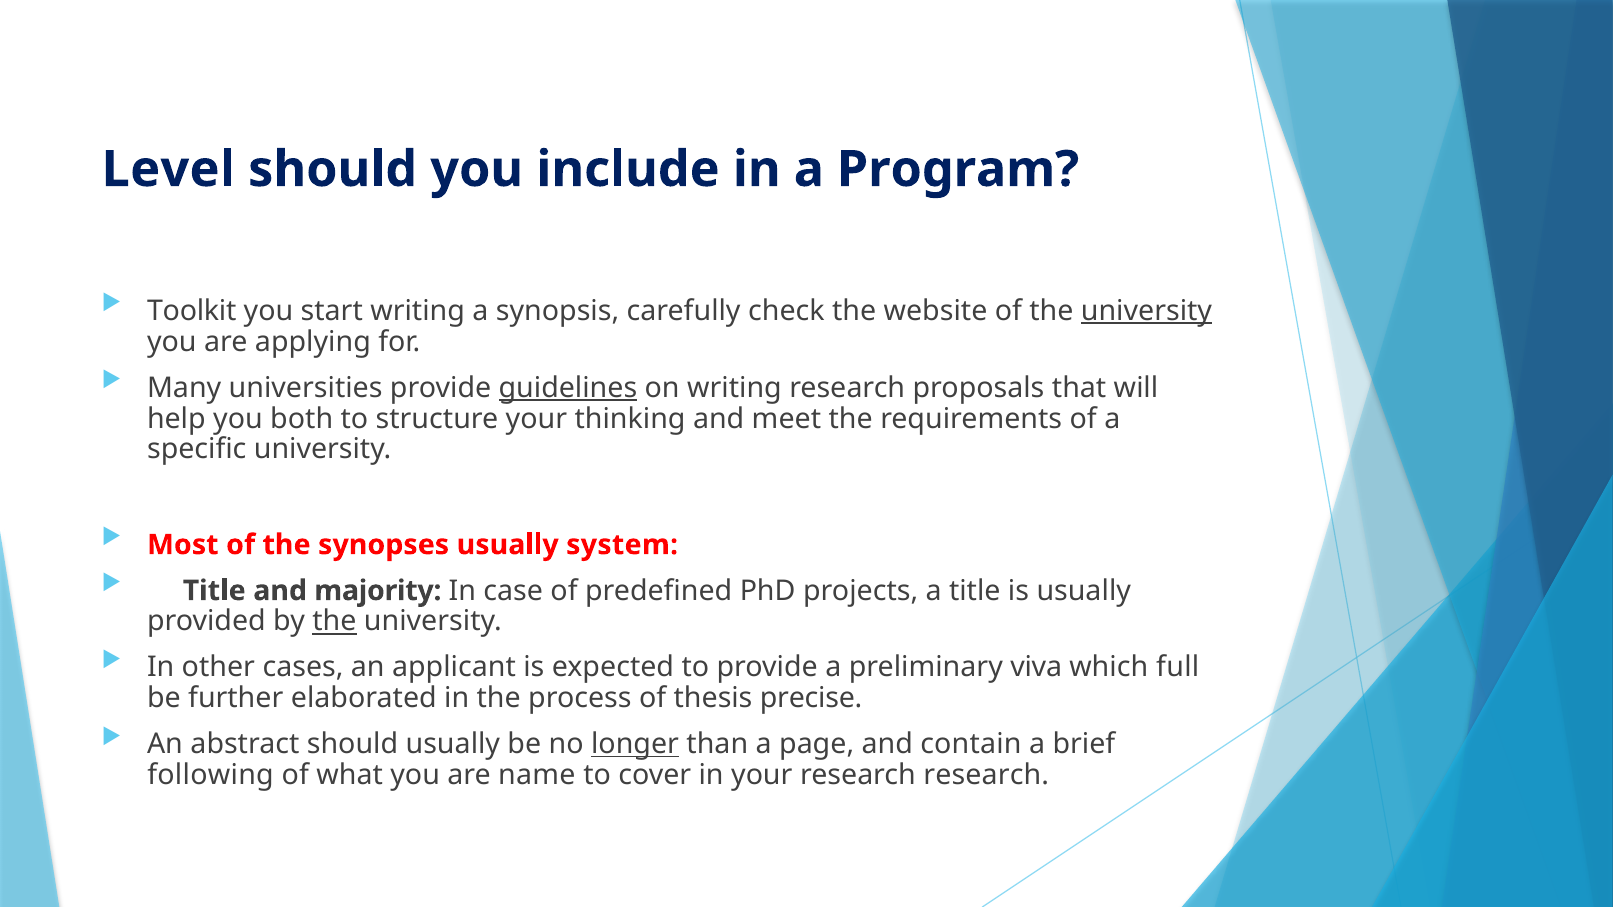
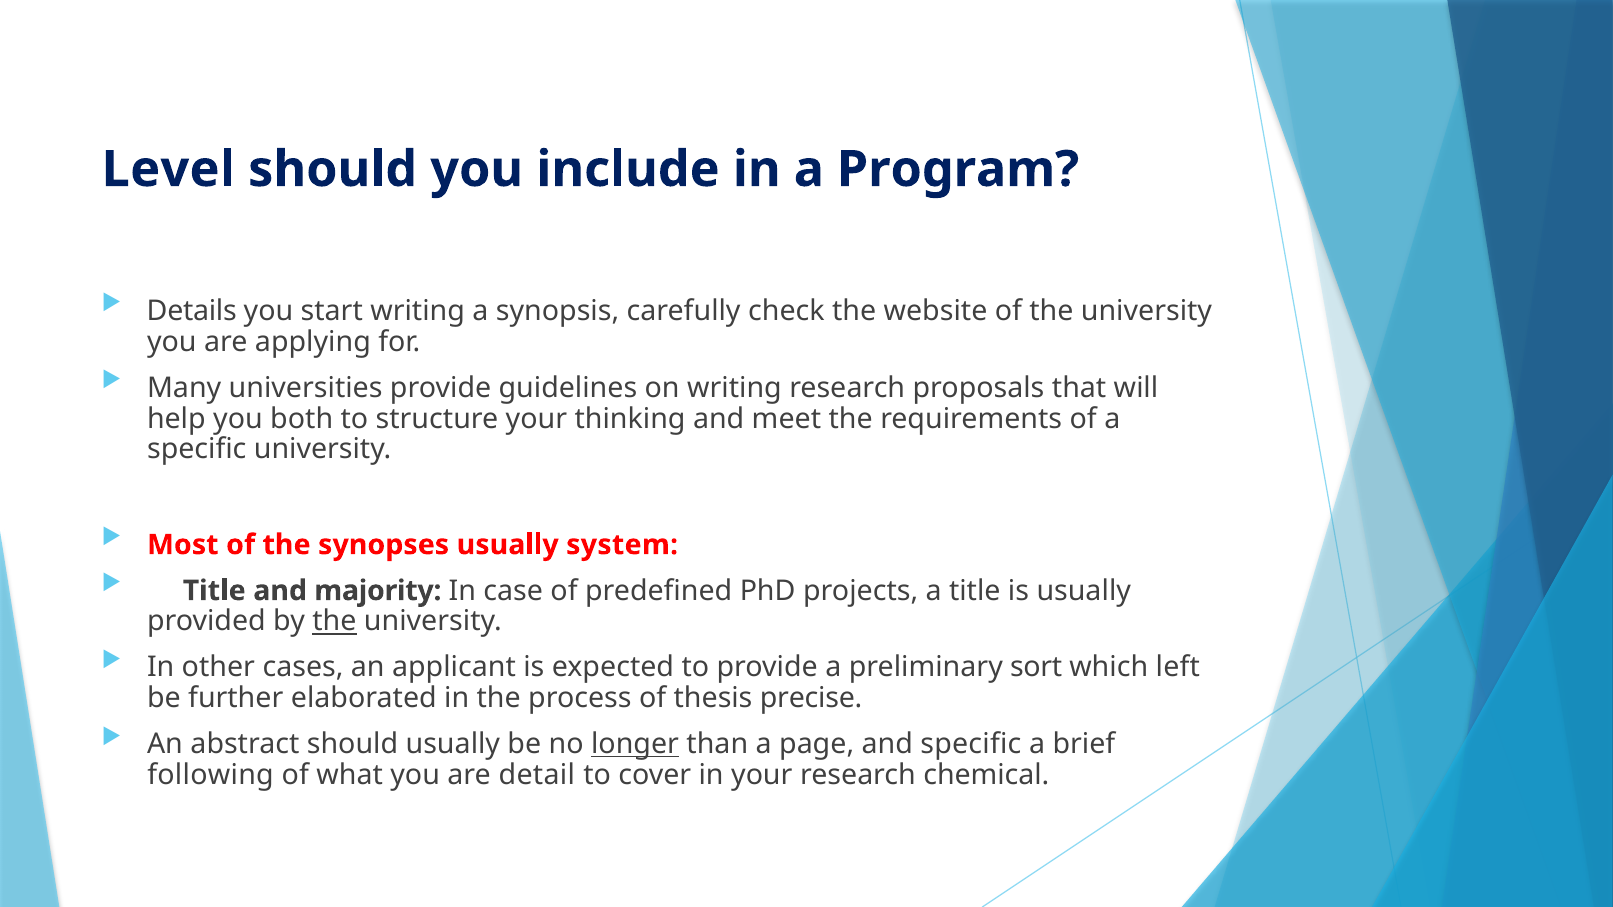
Toolkit: Toolkit -> Details
university at (1146, 311) underline: present -> none
guidelines underline: present -> none
viva: viva -> sort
full: full -> left
and contain: contain -> specific
name: name -> detail
research research: research -> chemical
